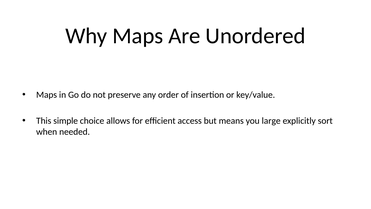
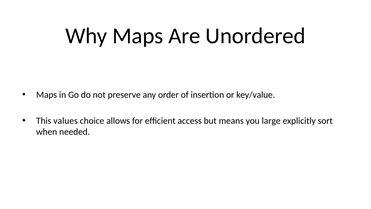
simple: simple -> values
